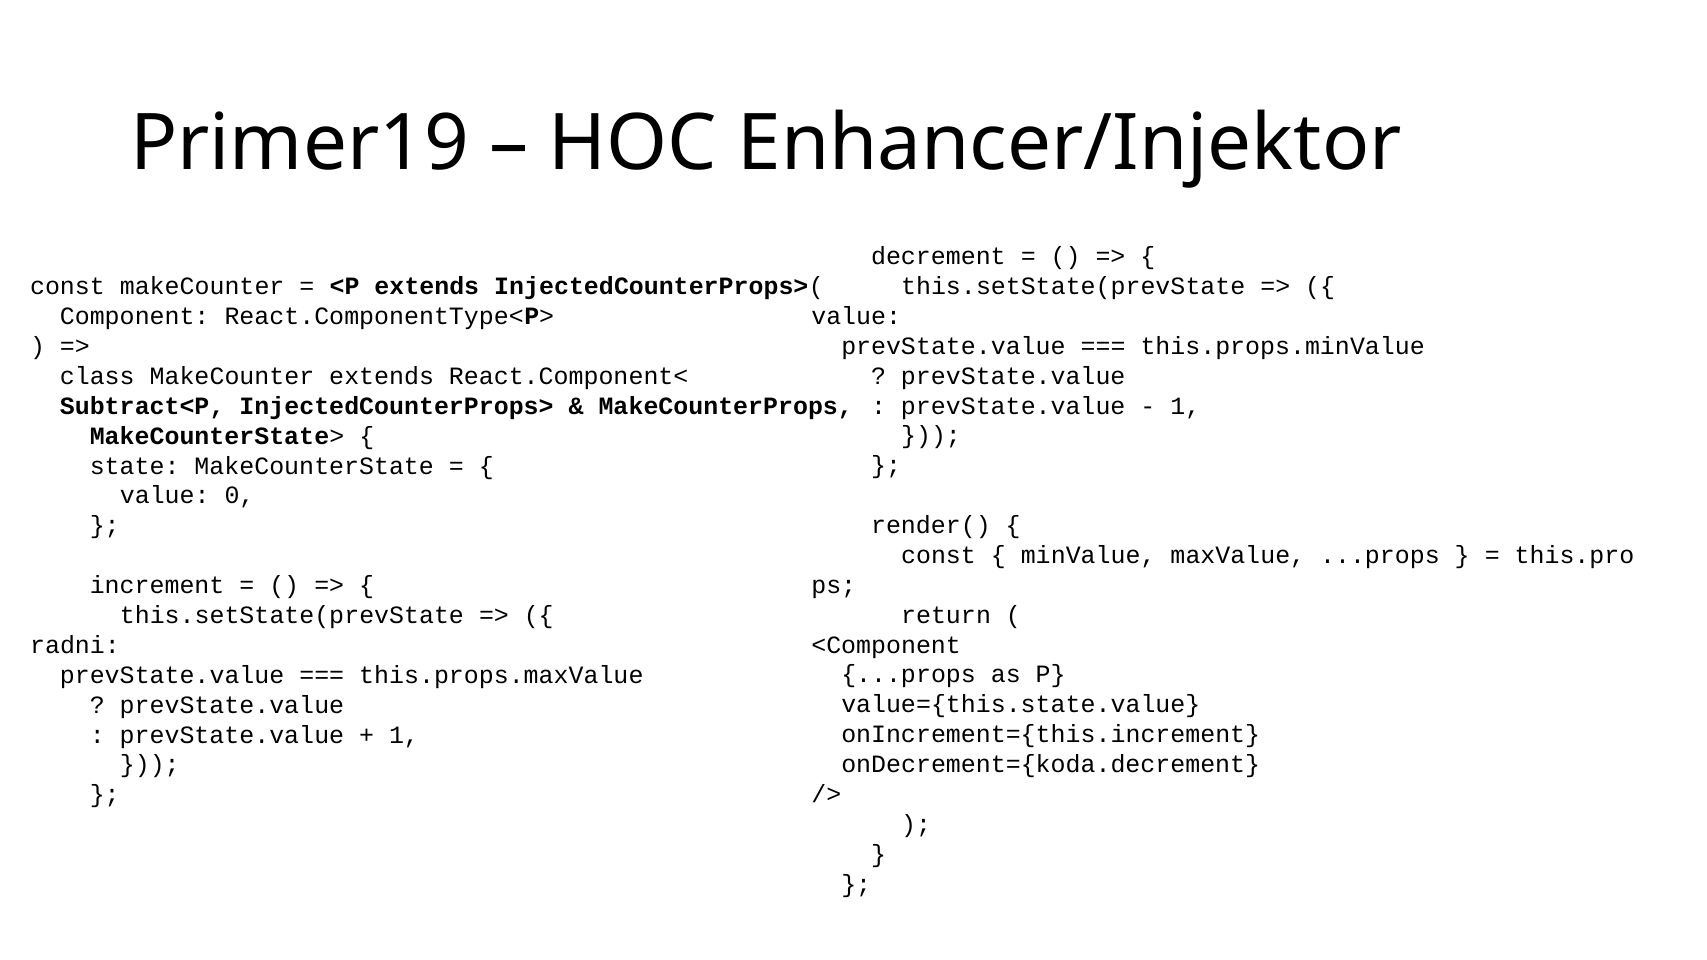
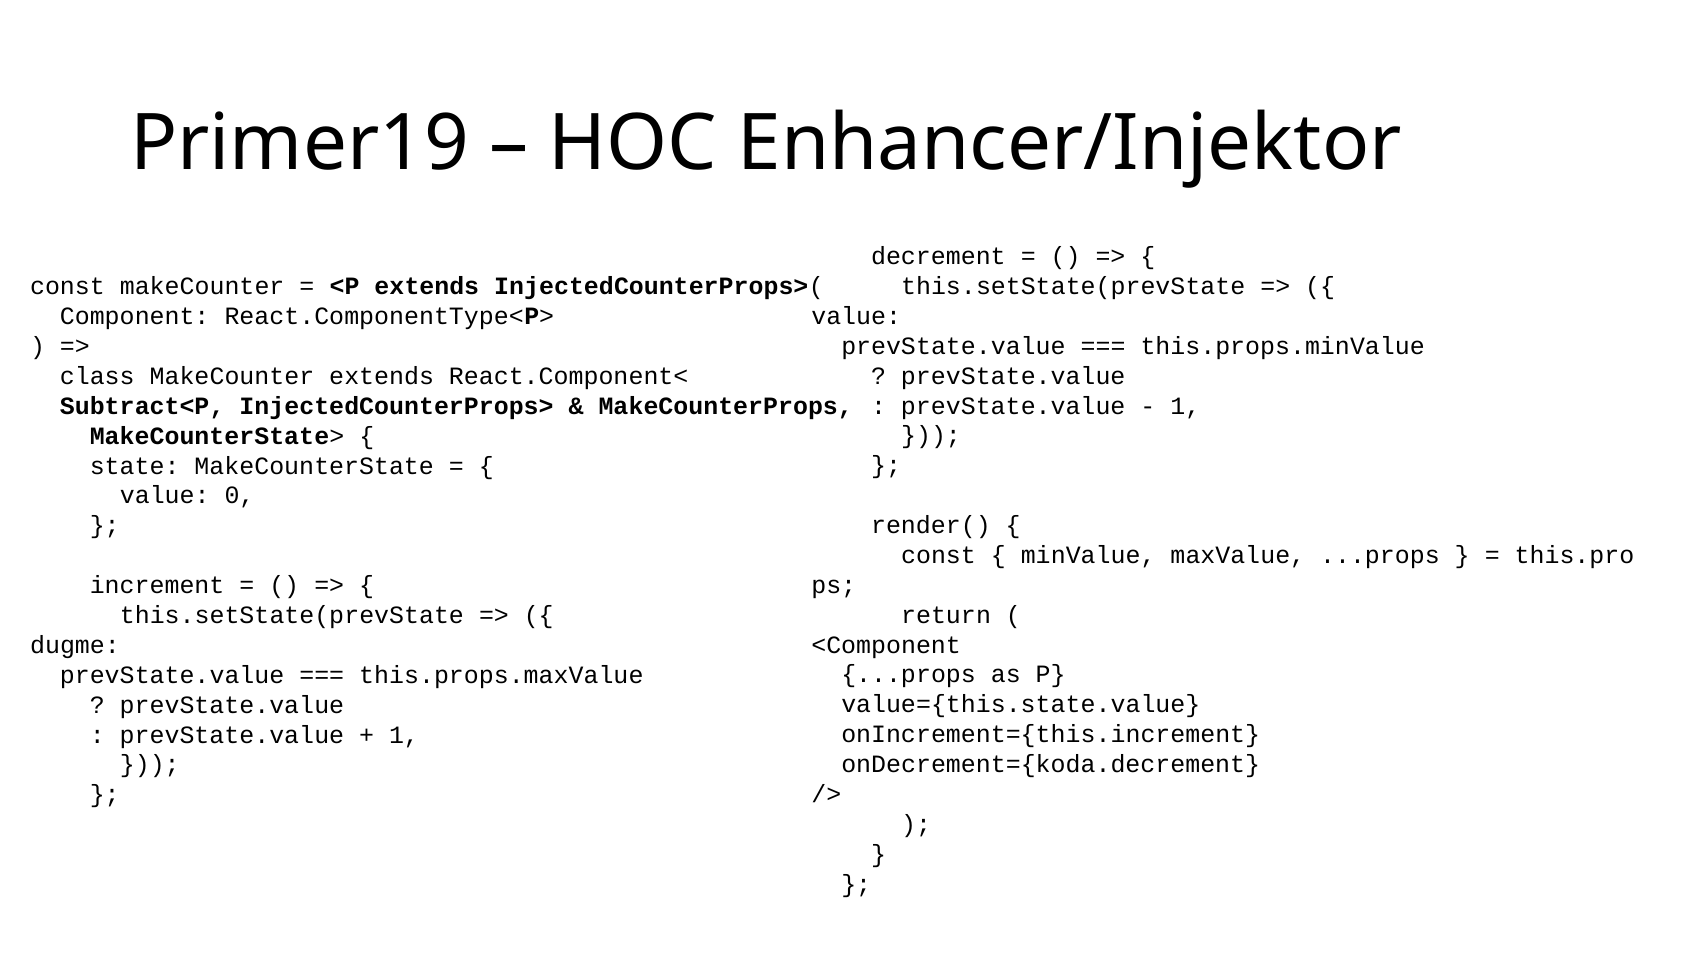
radni: radni -> dugme
